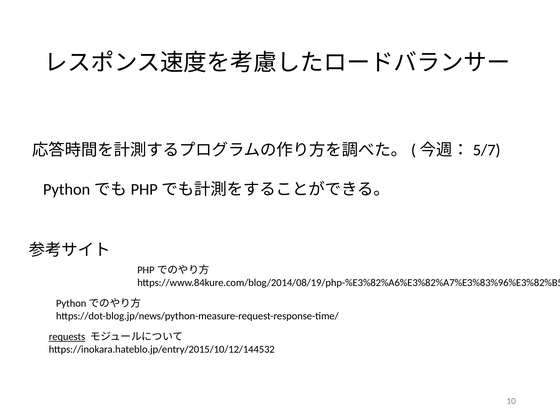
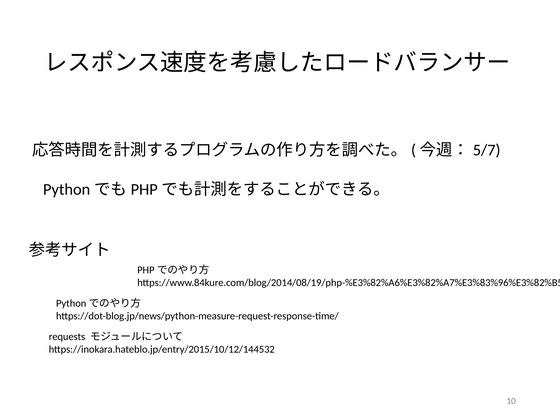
requests underline: present -> none
